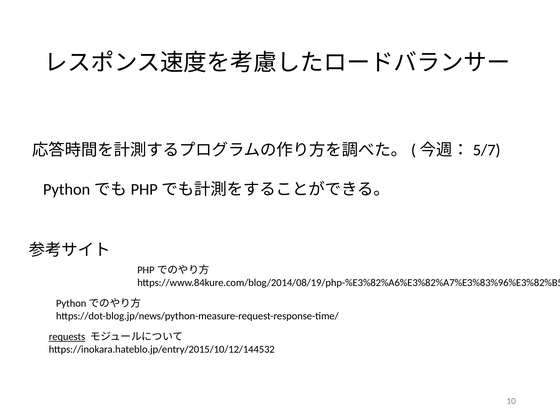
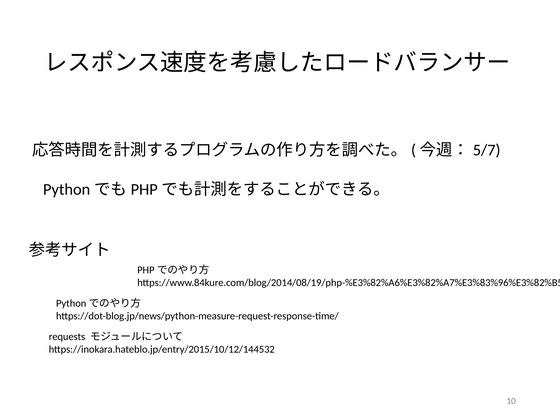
requests underline: present -> none
